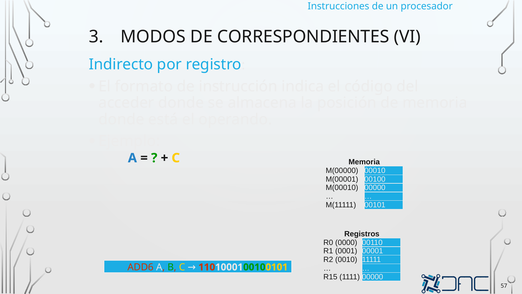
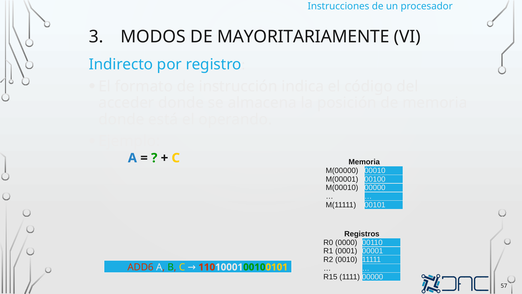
CORRESPONDIENTES: CORRESPONDIENTES -> MAYORITARIAMENTE
